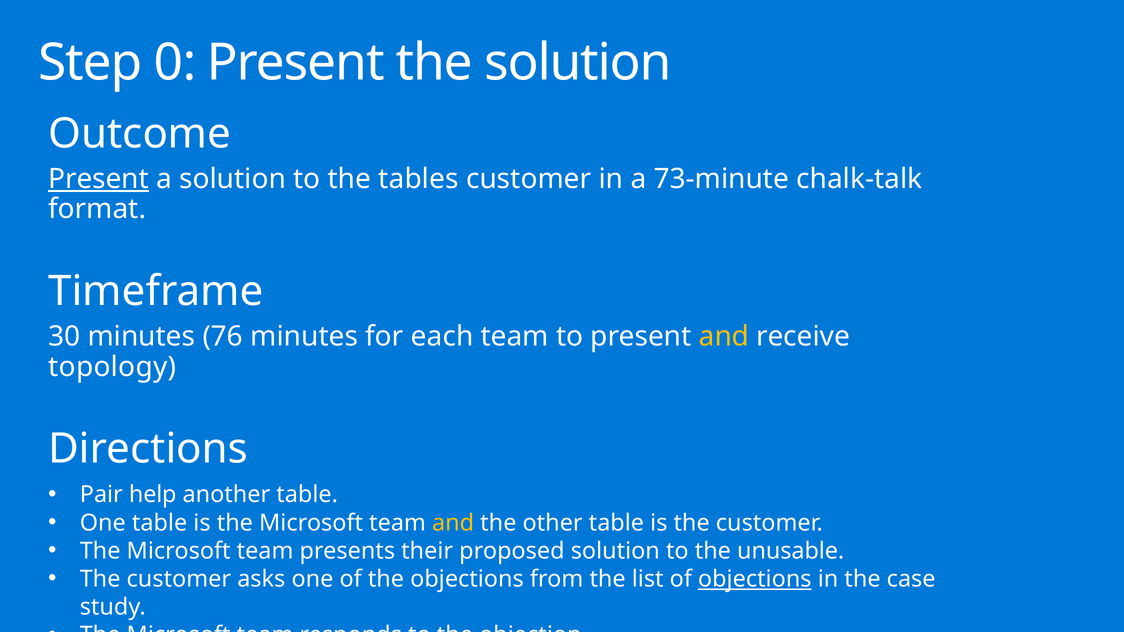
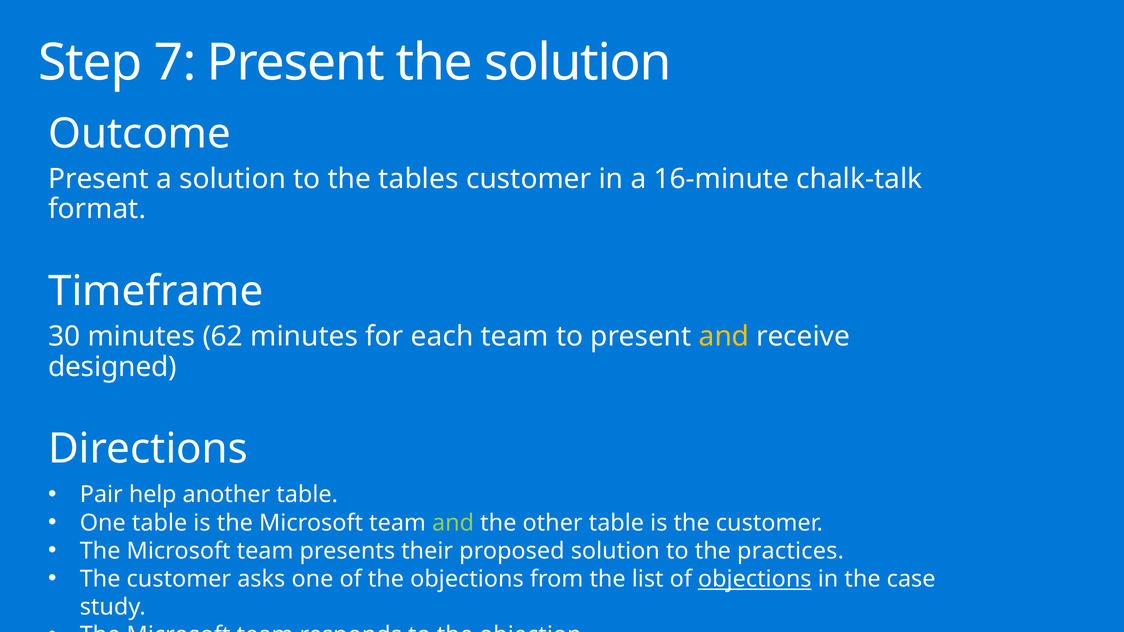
0: 0 -> 7
Present at (99, 179) underline: present -> none
73-minute: 73-minute -> 16-minute
76: 76 -> 62
topology: topology -> designed
and at (453, 523) colour: yellow -> light green
unusable: unusable -> practices
